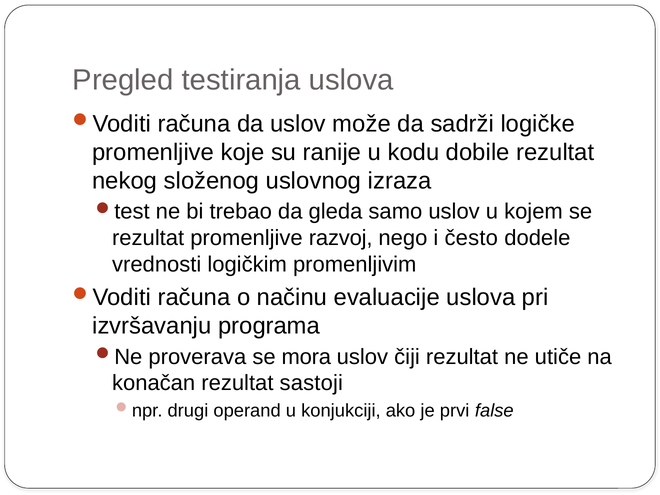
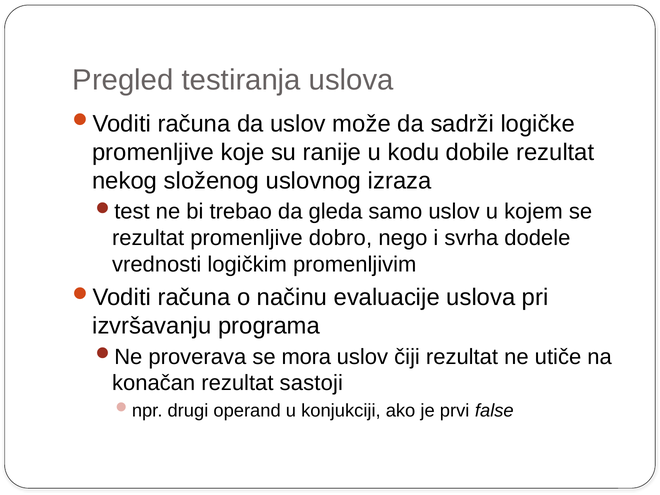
razvoj: razvoj -> dobro
često: često -> svrha
